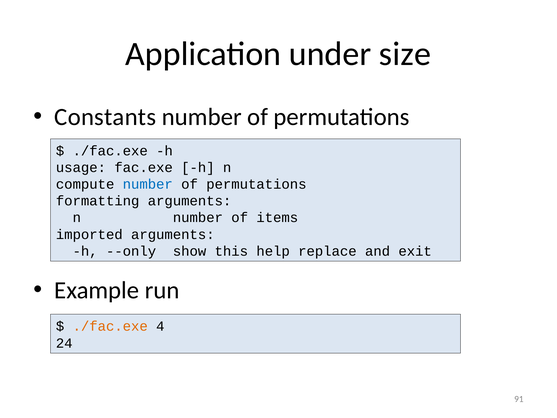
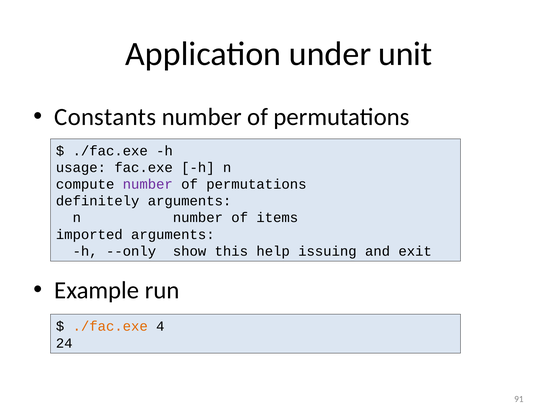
size: size -> unit
number at (148, 184) colour: blue -> purple
formatting: formatting -> definitely
replace: replace -> issuing
